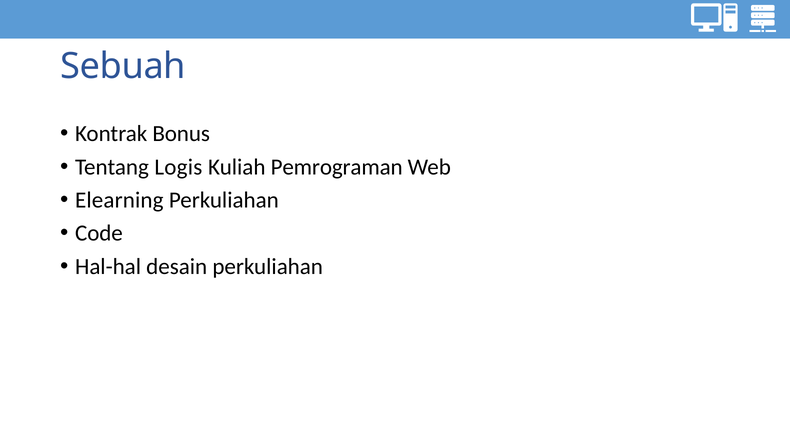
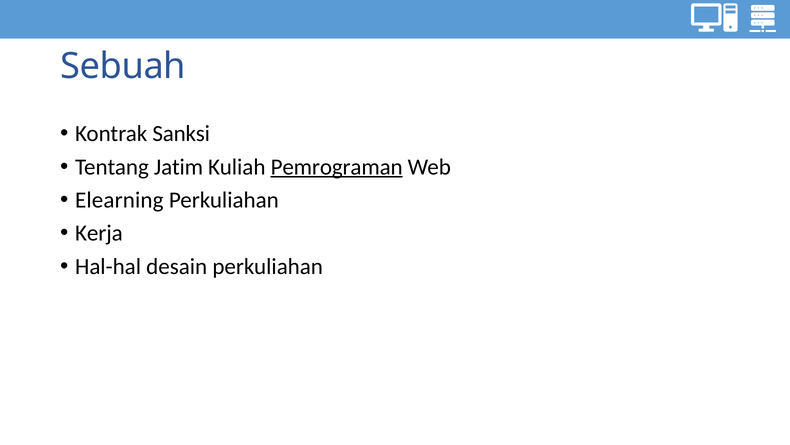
Bonus: Bonus -> Sanksi
Logis: Logis -> Jatim
Pemrograman underline: none -> present
Code: Code -> Kerja
